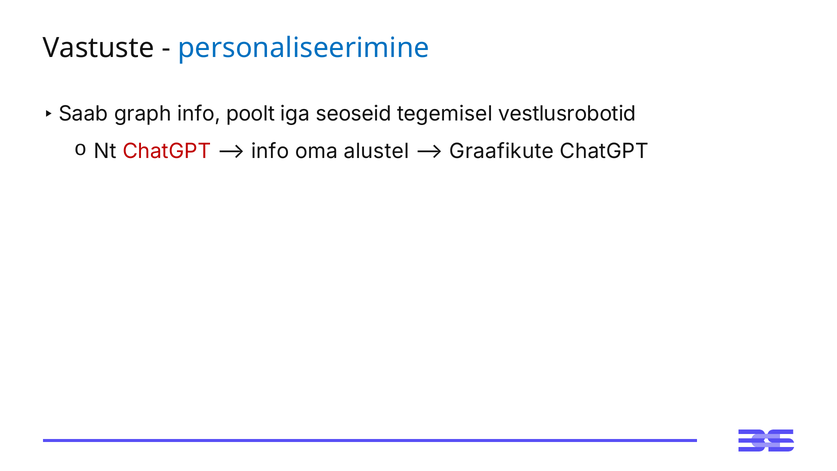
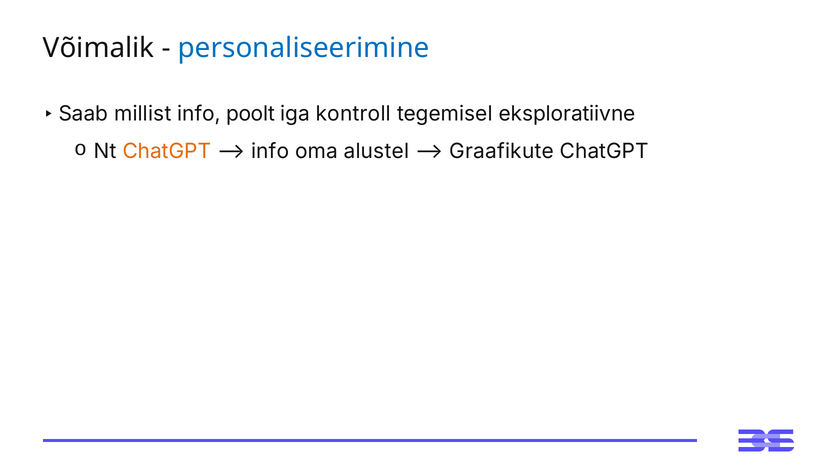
Vastuste: Vastuste -> Võimalik
graph: graph -> millist
seoseid: seoseid -> kontroll
vestlusrobotid: vestlusrobotid -> eksploratiivne
ChatGPT at (167, 151) colour: red -> orange
